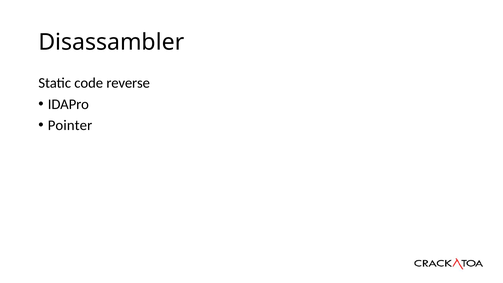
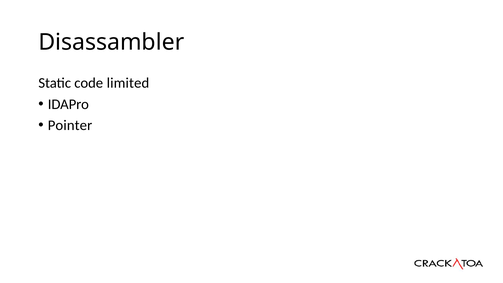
reverse: reverse -> limited
